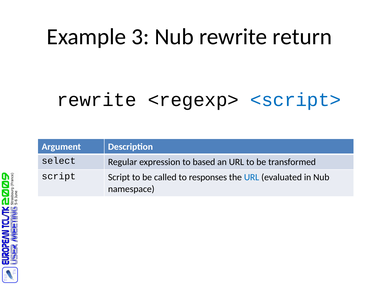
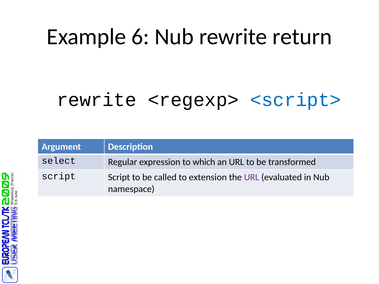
3: 3 -> 6
based: based -> which
responses: responses -> extension
URL at (252, 177) colour: blue -> purple
